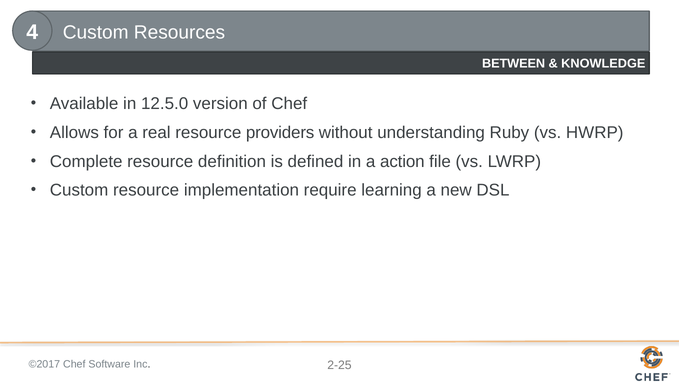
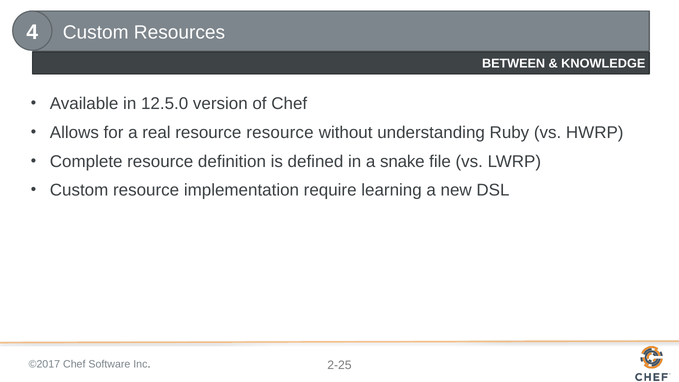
resource providers: providers -> resource
action: action -> snake
